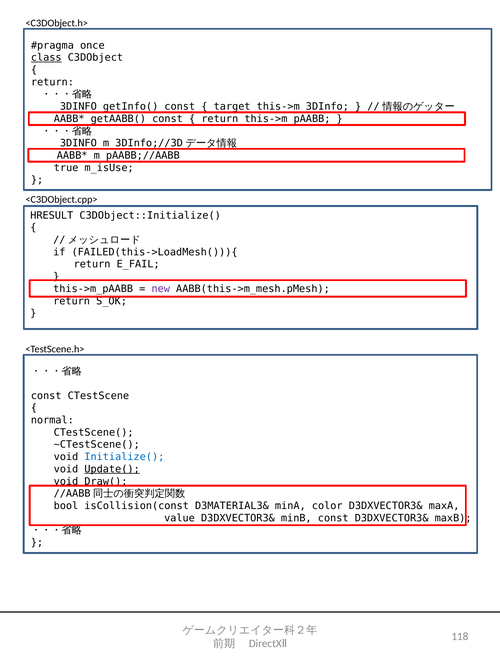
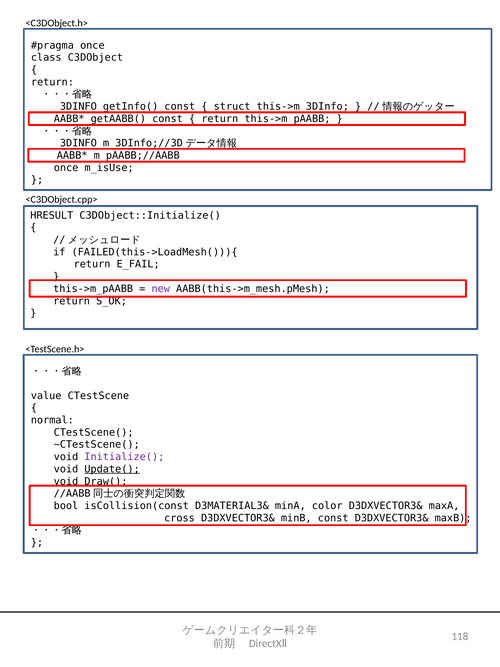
class underline: present -> none
target: target -> struct
true at (66, 168): true -> once
const at (46, 395): const -> value
Initialize( colour: blue -> purple
value: value -> cross
